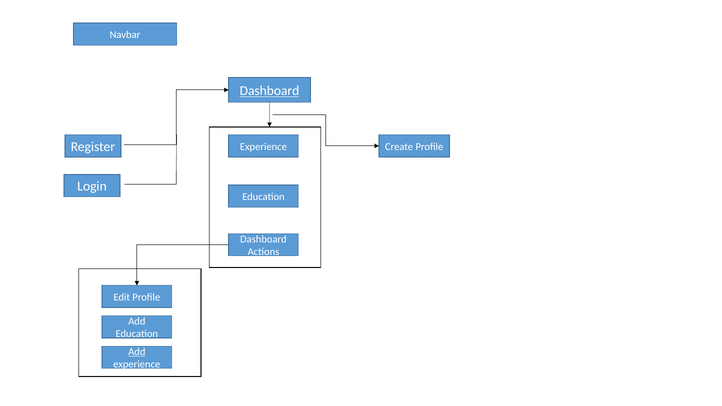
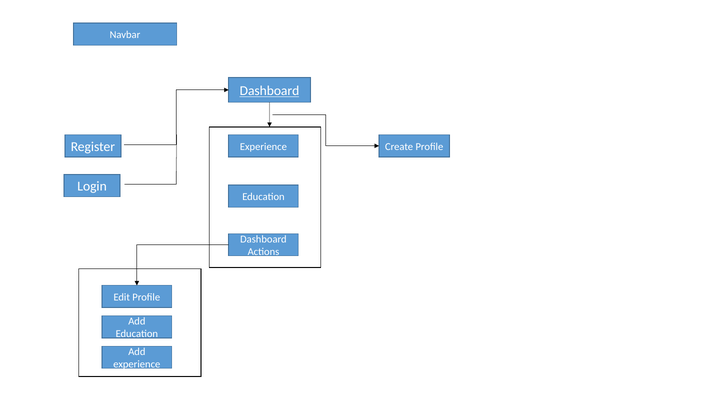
Add at (137, 352) underline: present -> none
